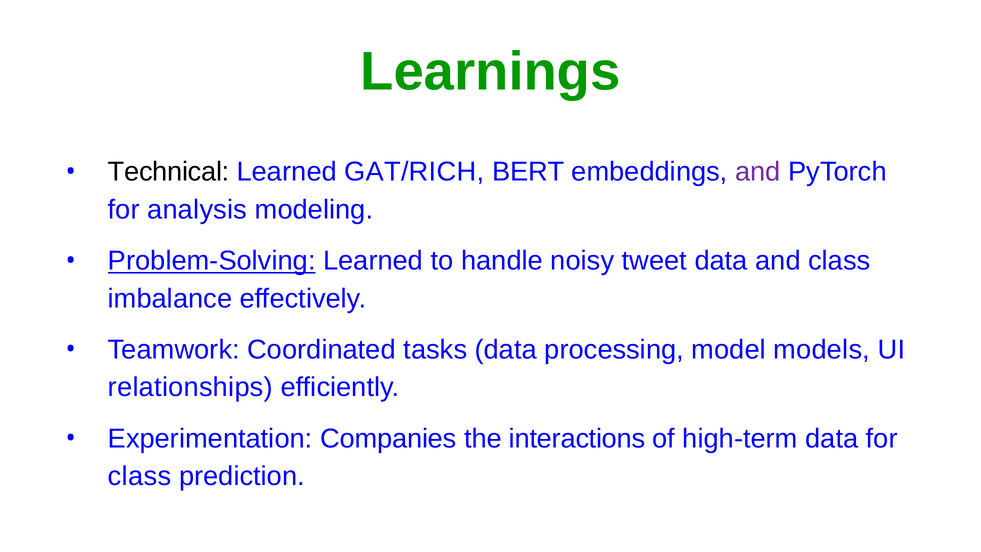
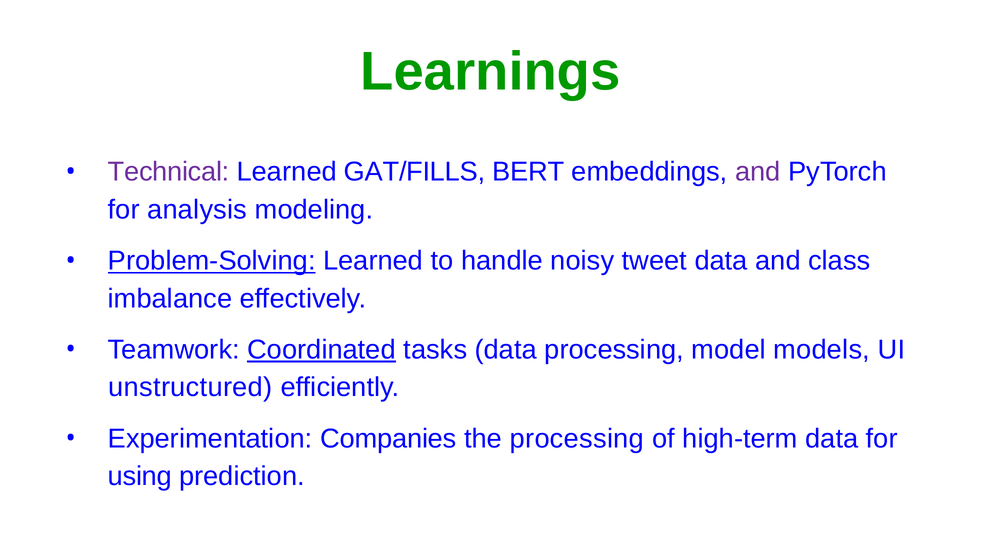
Technical colour: black -> purple
GAT/RICH: GAT/RICH -> GAT/FILLS
Coordinated underline: none -> present
relationships: relationships -> unstructured
the interactions: interactions -> processing
class at (140, 476): class -> using
